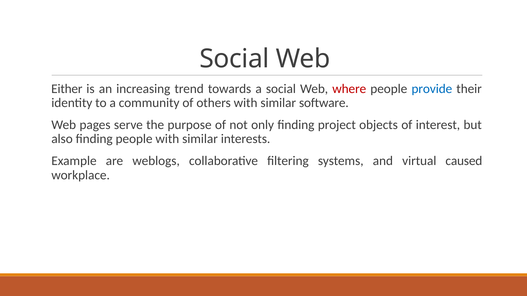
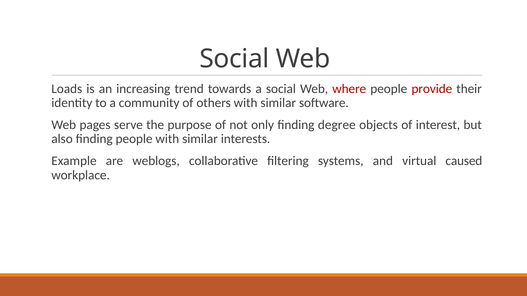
Either: Either -> Loads
provide colour: blue -> red
project: project -> degree
